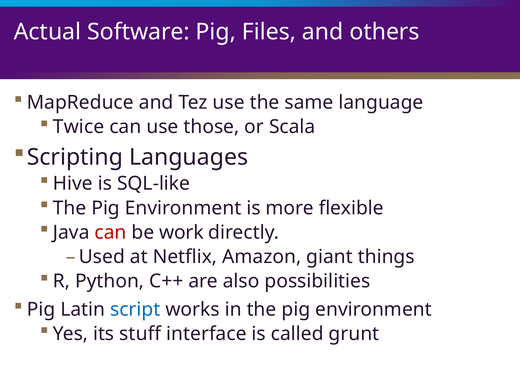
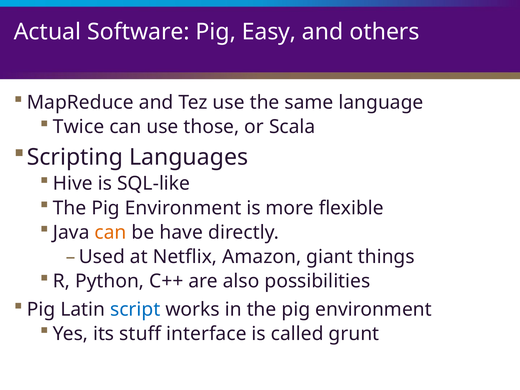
Files: Files -> Easy
can at (111, 232) colour: red -> orange
work: work -> have
